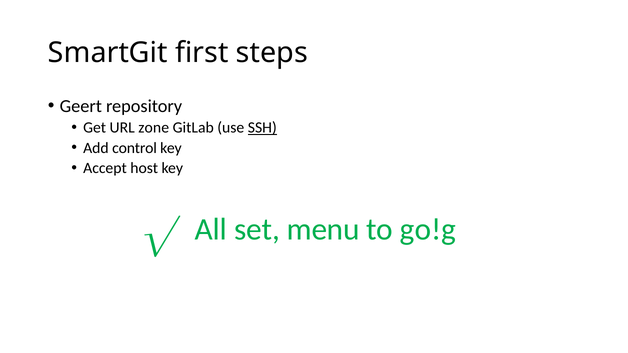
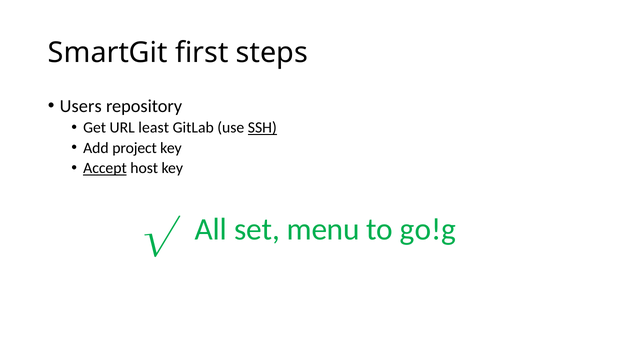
Geert: Geert -> Users
zone: zone -> least
control: control -> project
Accept underline: none -> present
